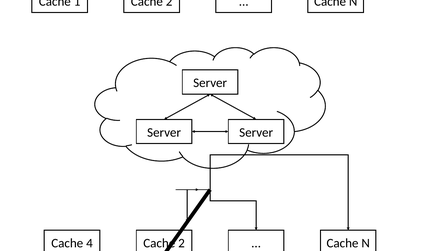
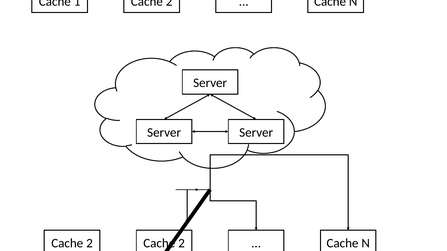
4 at (89, 244): 4 -> 2
